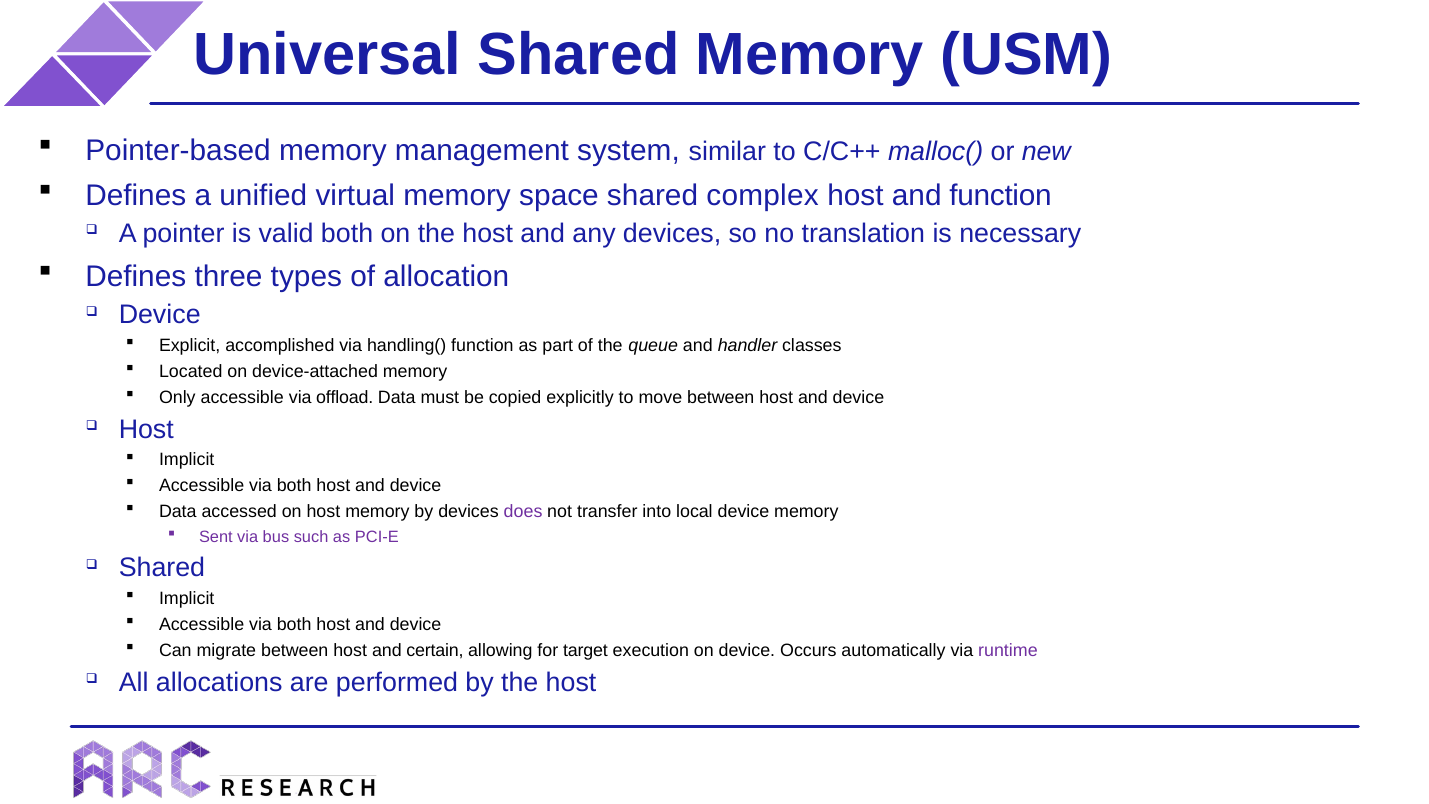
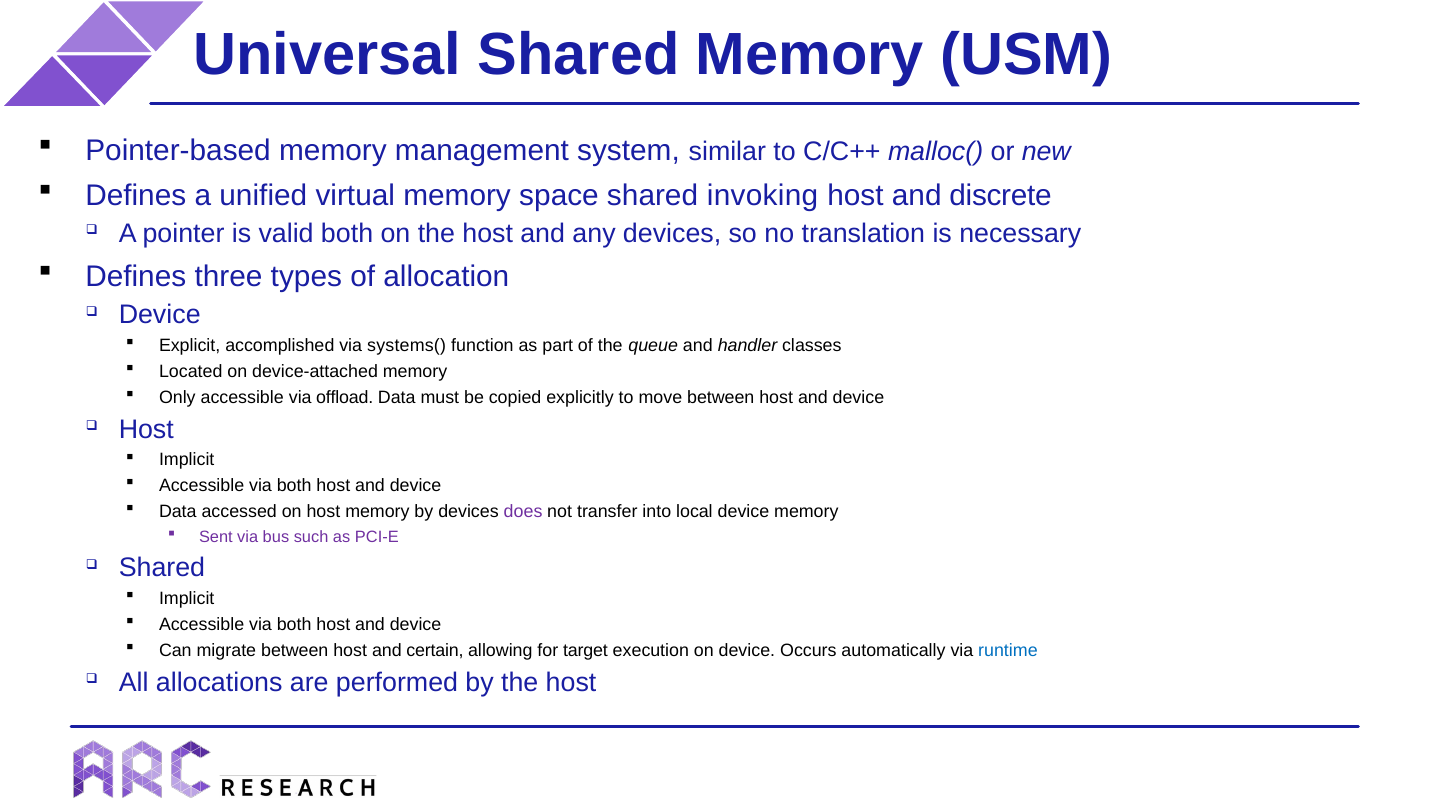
complex: complex -> invoking
and function: function -> discrete
handling(: handling( -> systems(
runtime colour: purple -> blue
